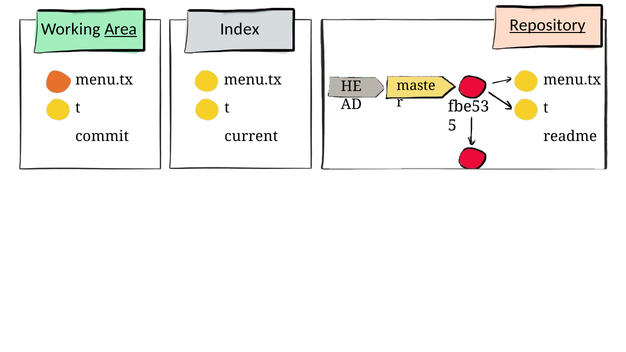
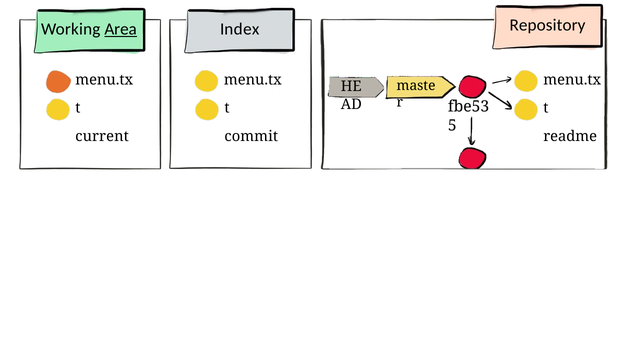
Repository underline: present -> none
commit at (102, 136): commit -> current
current at (251, 136): current -> commit
